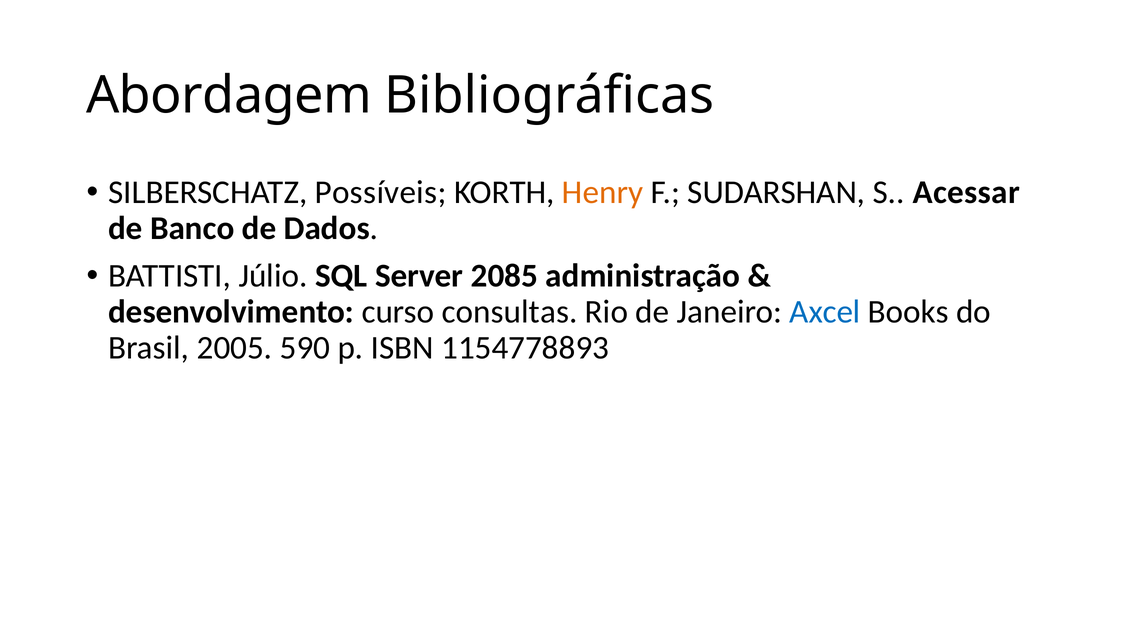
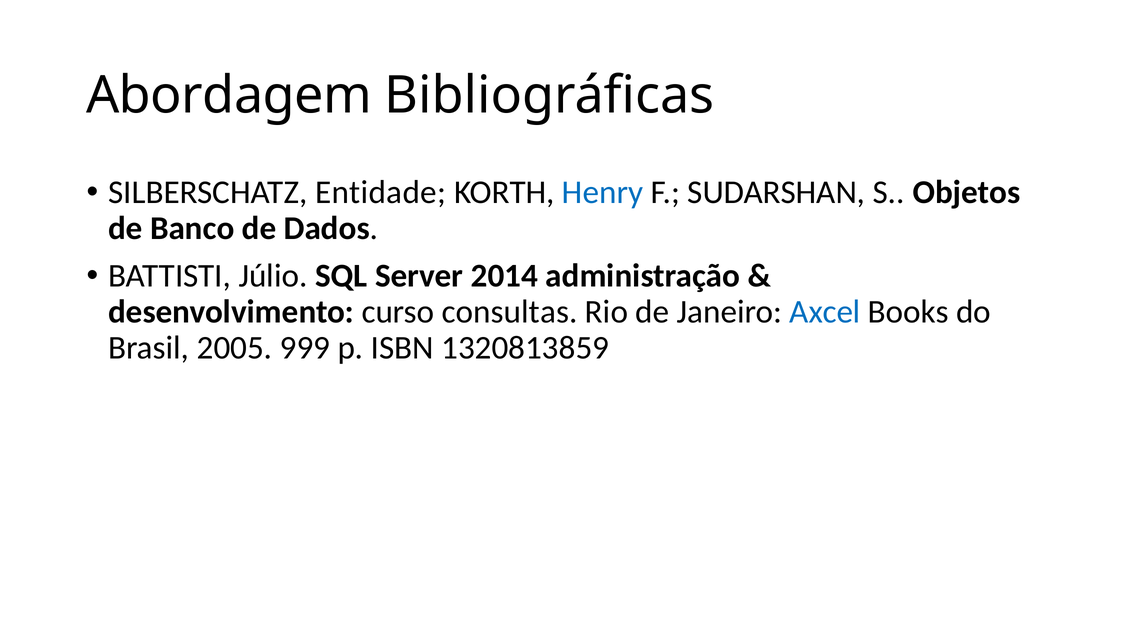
Possíveis: Possíveis -> Entidade
Henry colour: orange -> blue
Acessar: Acessar -> Objetos
2085: 2085 -> 2014
590: 590 -> 999
1154778893: 1154778893 -> 1320813859
